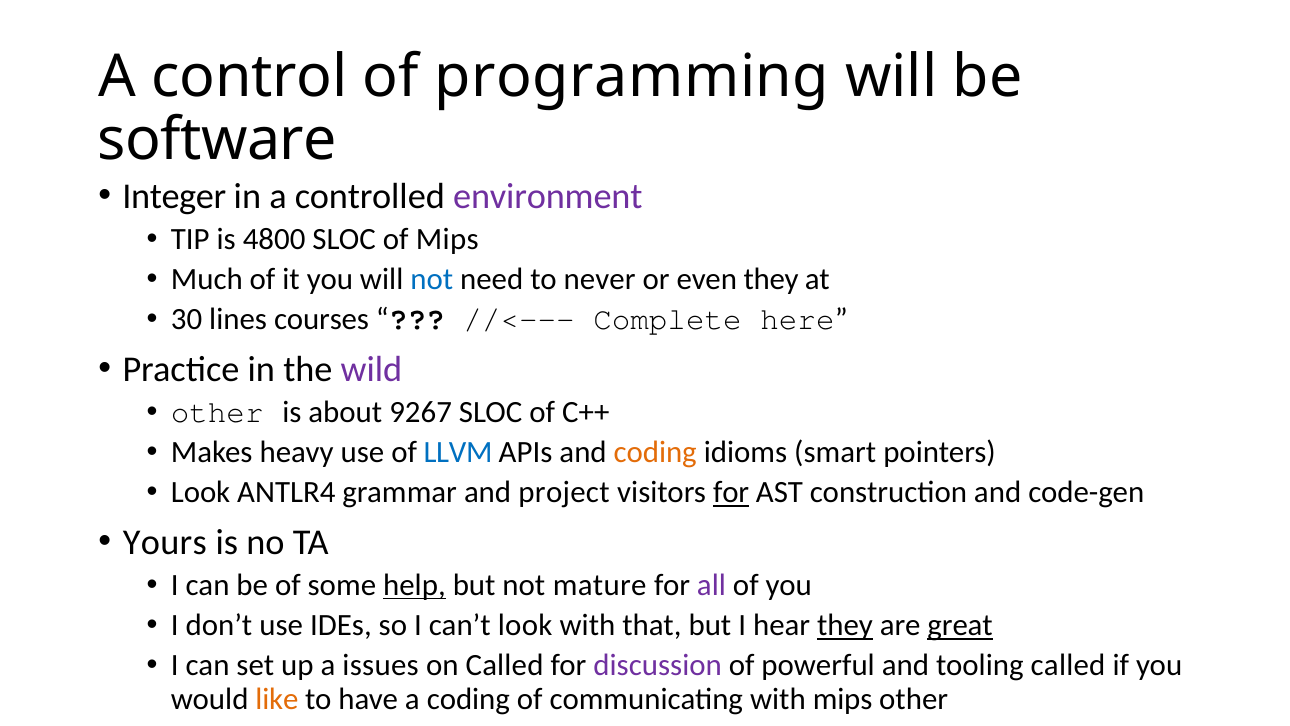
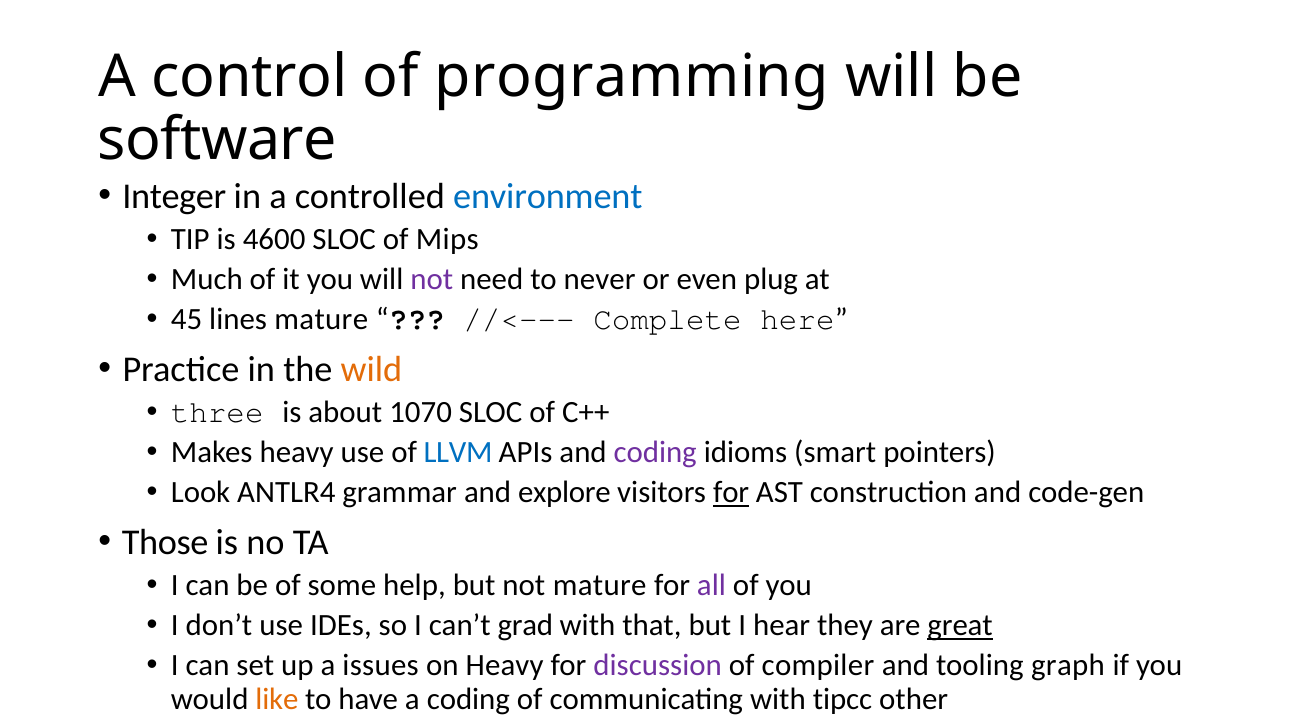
environment colour: purple -> blue
4800: 4800 -> 4600
not at (432, 279) colour: blue -> purple
even they: they -> plug
30: 30 -> 45
lines courses: courses -> mature
wild colour: purple -> orange
other at (217, 412): other -> three
9267: 9267 -> 1070
coding at (655, 452) colour: orange -> purple
project: project -> explore
Yours: Yours -> Those
help underline: present -> none
can’t look: look -> grad
they at (845, 625) underline: present -> none
on Called: Called -> Heavy
powerful: powerful -> compiler
tooling called: called -> graph
with mips: mips -> tipcc
